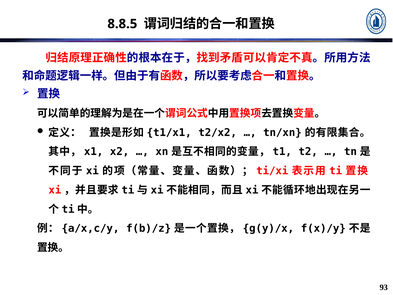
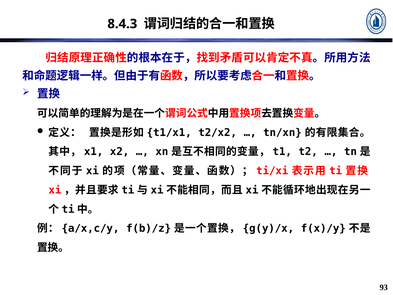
8.8.5: 8.8.5 -> 8.4.3
